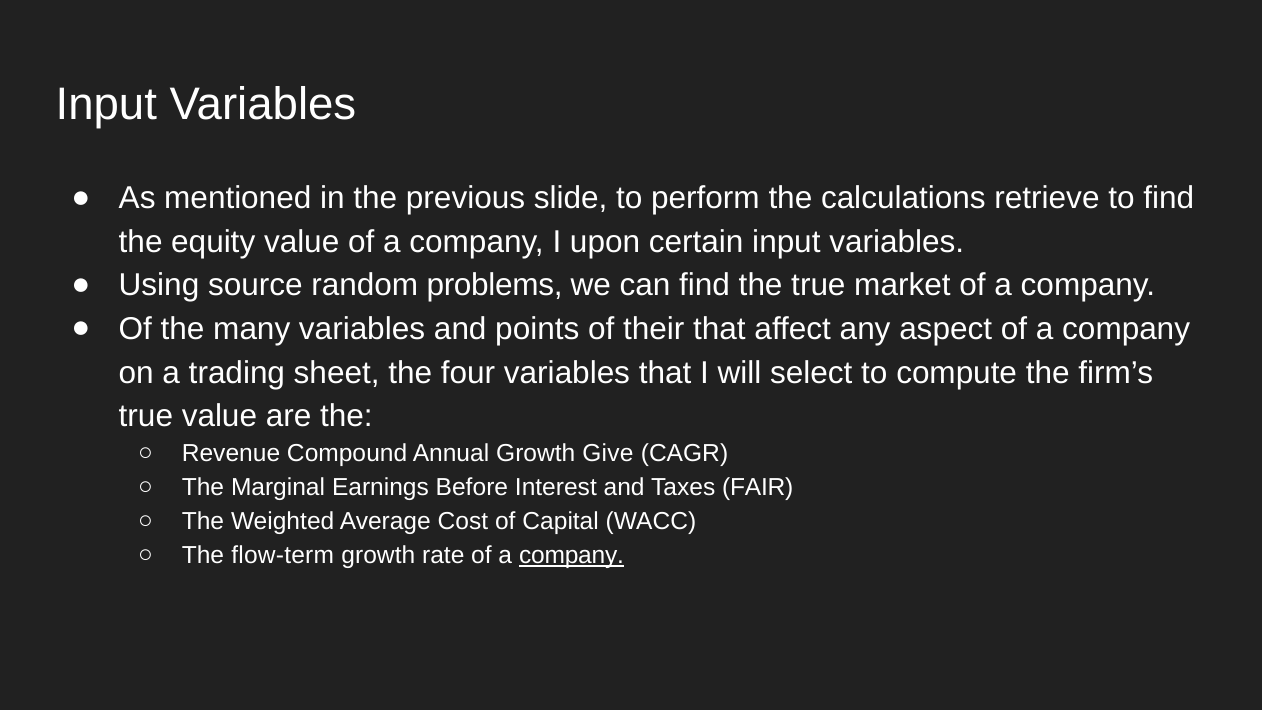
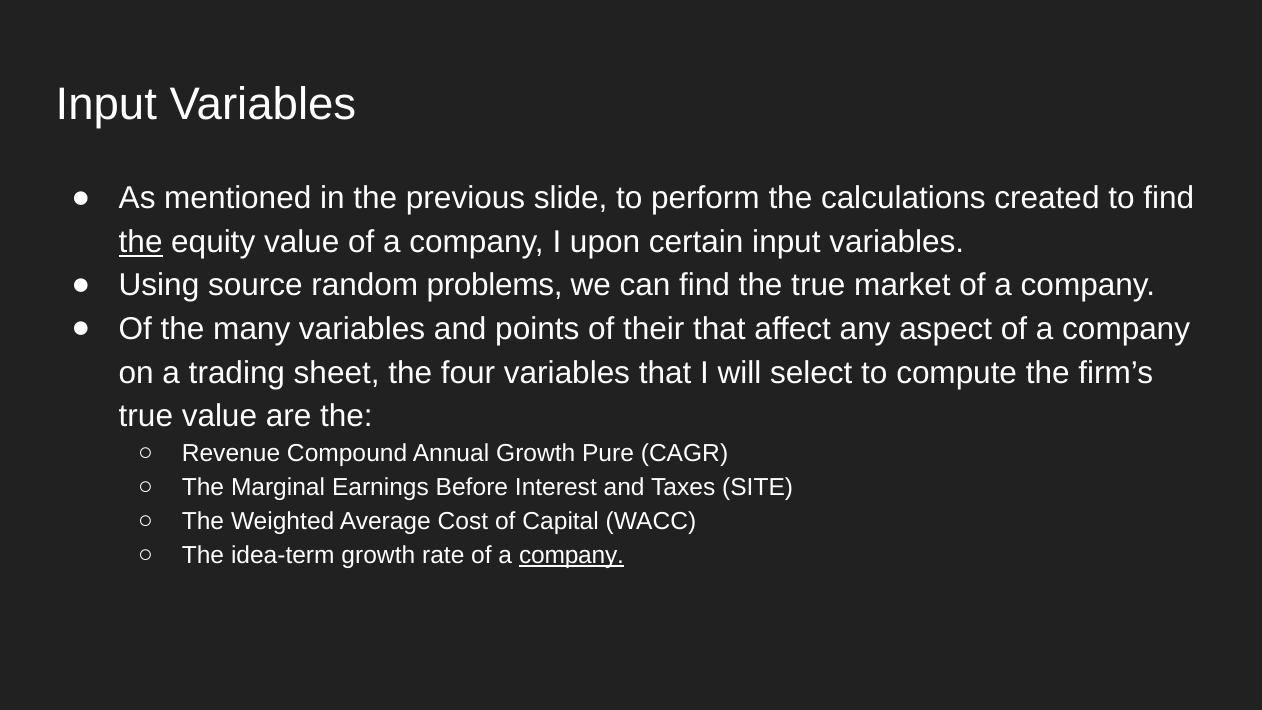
retrieve: retrieve -> created
the at (141, 242) underline: none -> present
Give: Give -> Pure
FAIR: FAIR -> SITE
flow-term: flow-term -> idea-term
